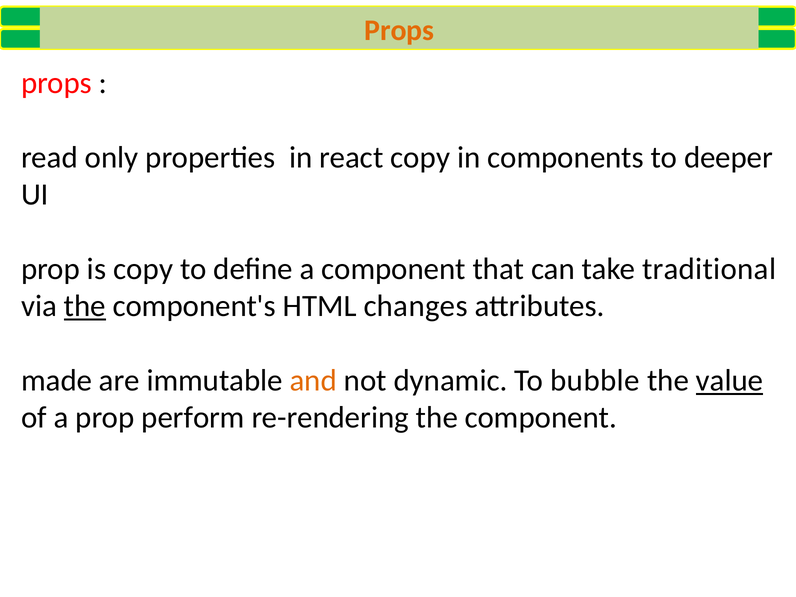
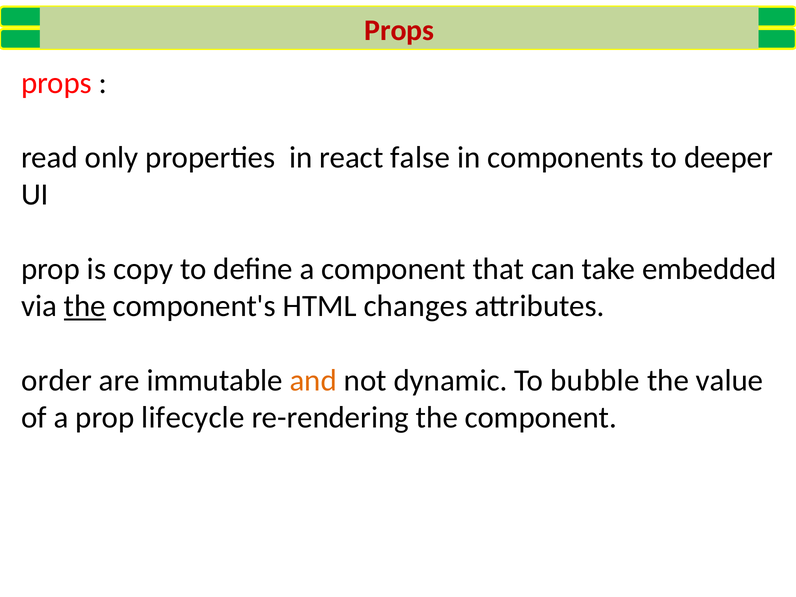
Props at (399, 31) colour: orange -> red
react copy: copy -> false
traditional: traditional -> embedded
made: made -> order
value underline: present -> none
perform: perform -> lifecycle
